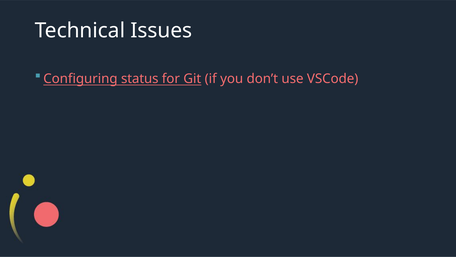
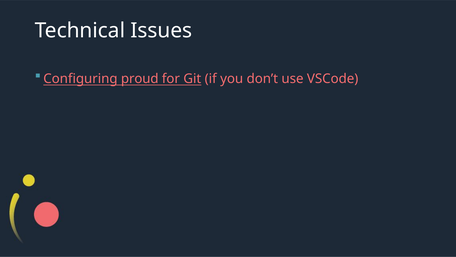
status: status -> proud
